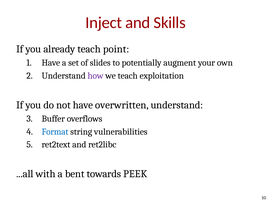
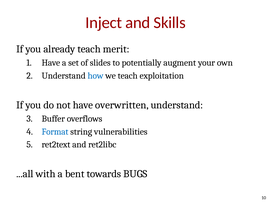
point: point -> merit
how colour: purple -> blue
PEEK: PEEK -> BUGS
